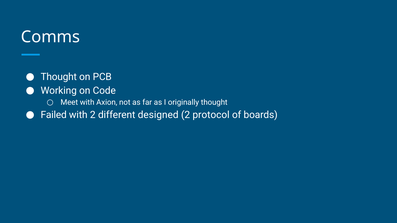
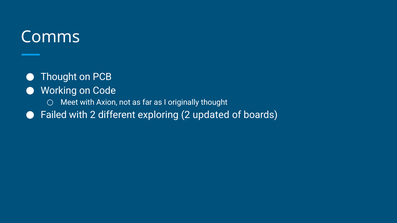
designed: designed -> exploring
protocol: protocol -> updated
